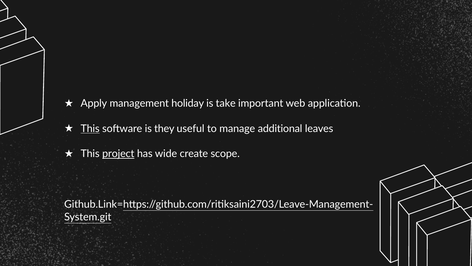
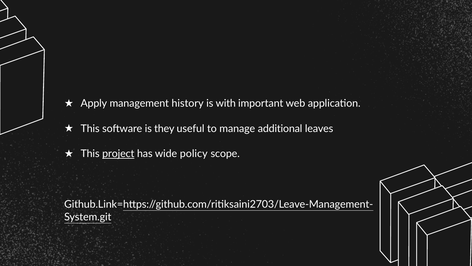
holiday: holiday -> history
take: take -> with
This at (90, 128) underline: present -> none
create: create -> policy
